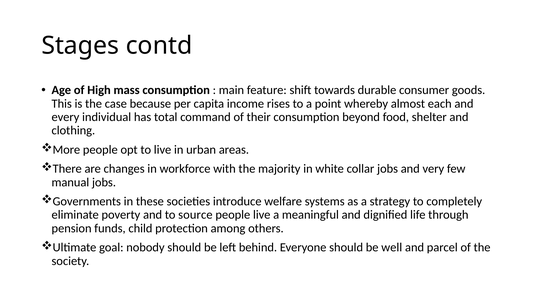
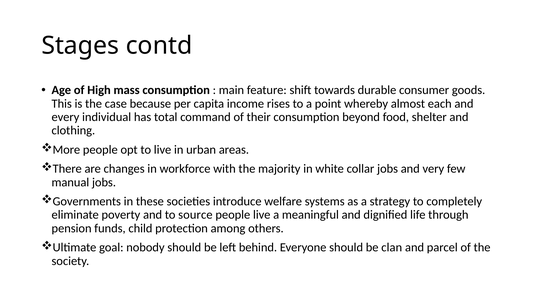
well: well -> clan
